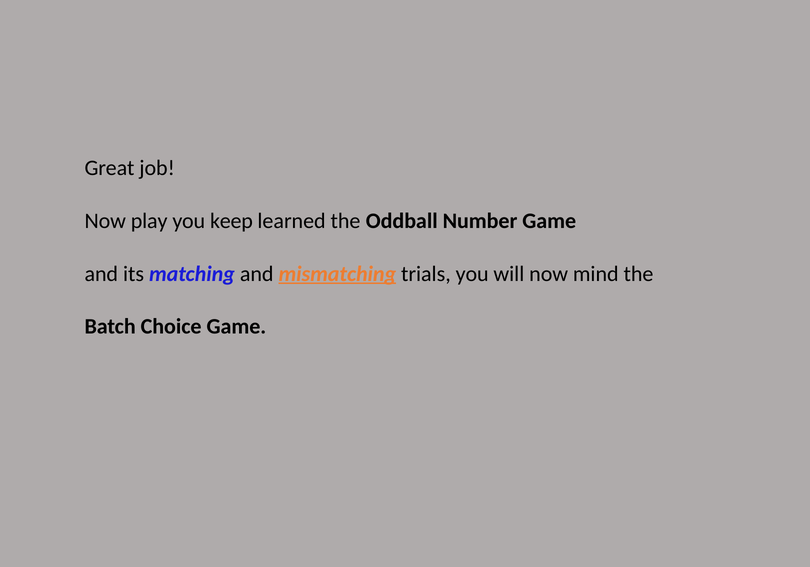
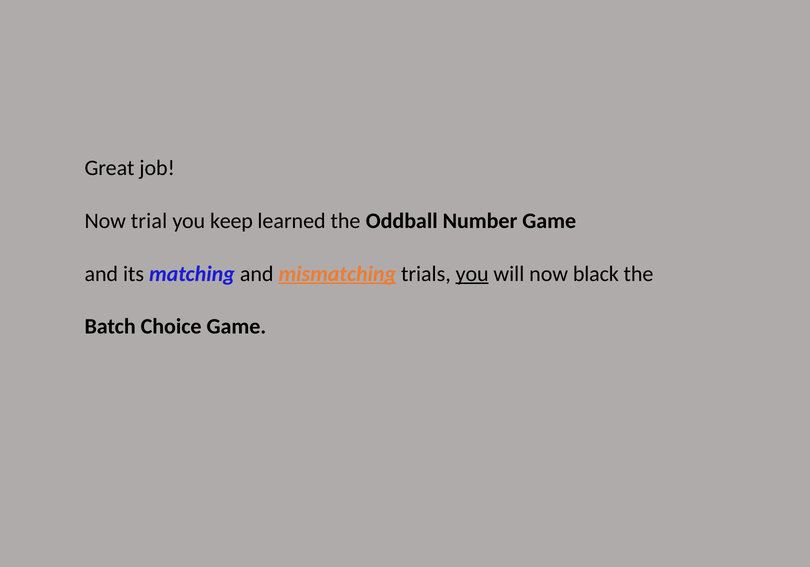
play: play -> trial
you at (472, 274) underline: none -> present
mind: mind -> black
